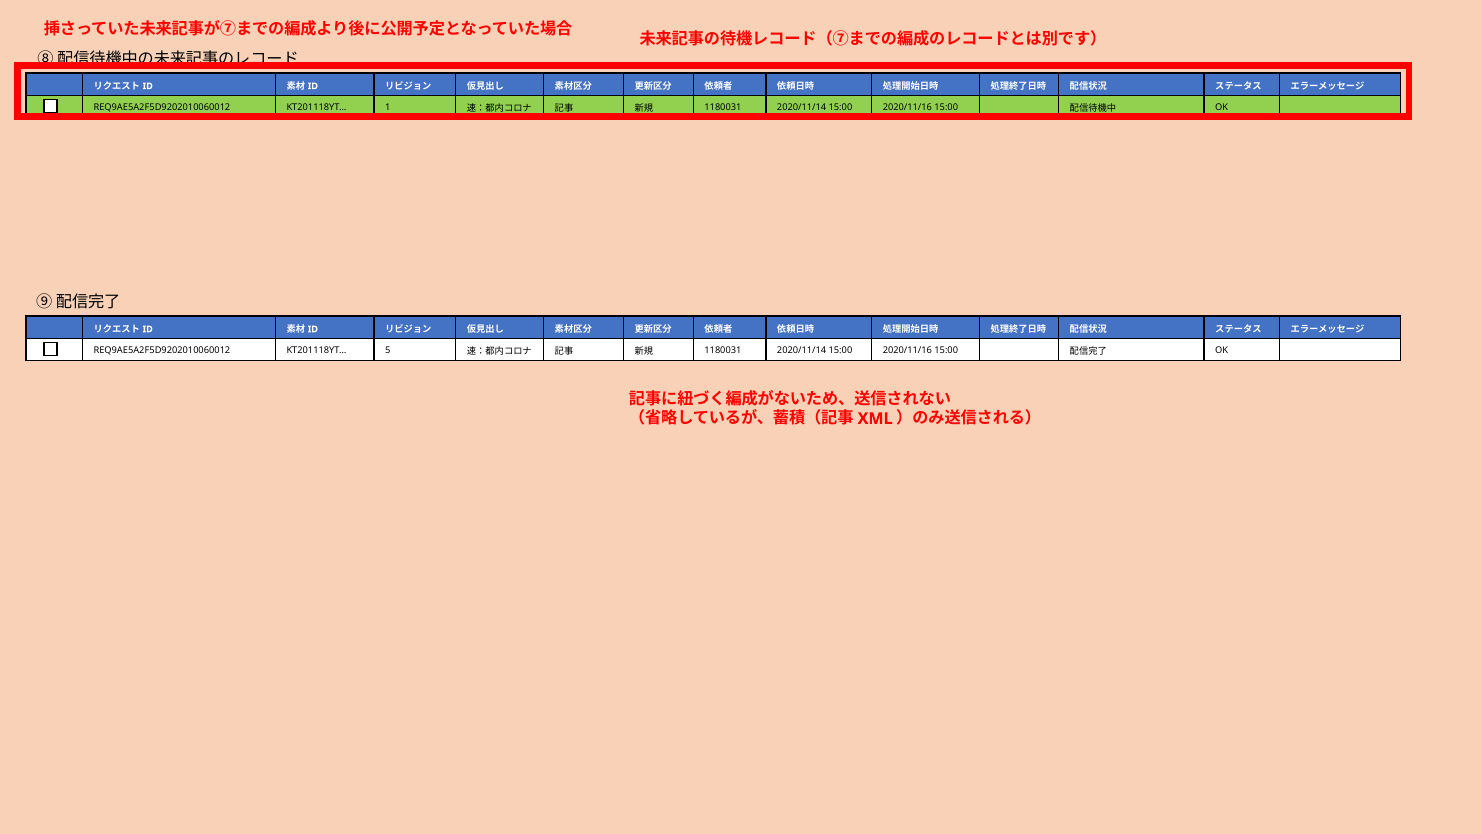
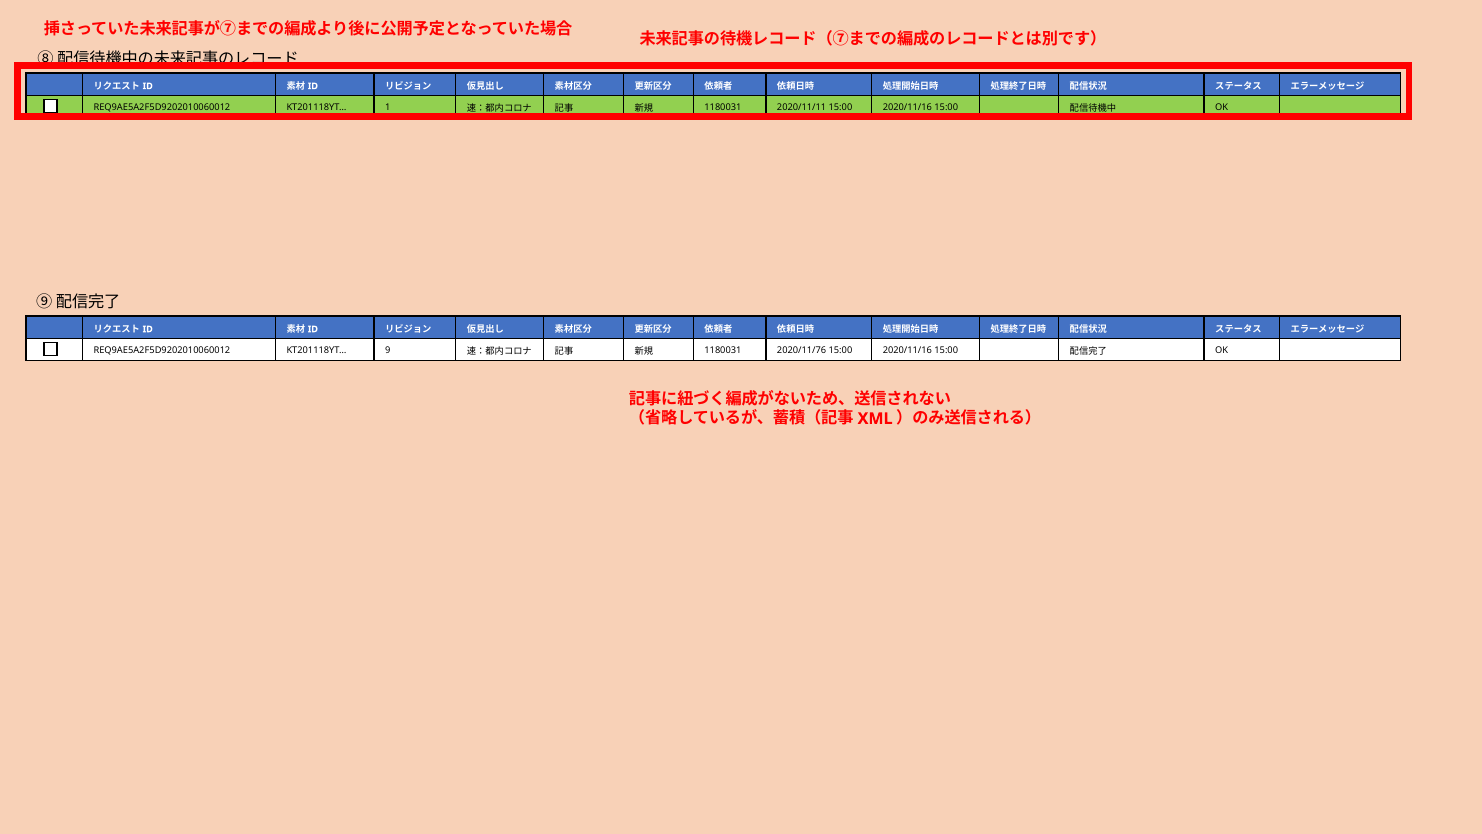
2020/11/14 at (802, 107): 2020/11/14 -> 2020/11/11
5: 5 -> 9
2020/11/14 at (802, 350): 2020/11/14 -> 2020/11/76
